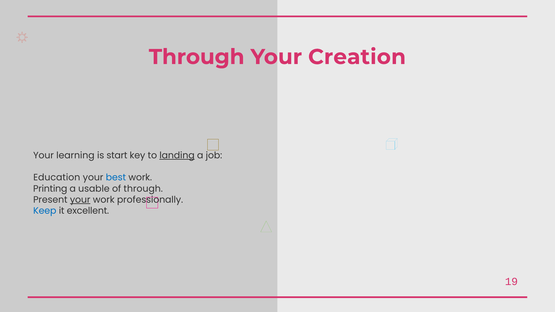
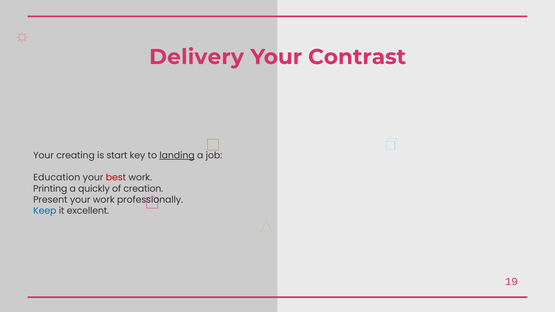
Through at (197, 57): Through -> Delivery
Creation: Creation -> Contrast
learning: learning -> creating
best colour: blue -> red
usable: usable -> quickly
of through: through -> creation
your at (80, 200) underline: present -> none
